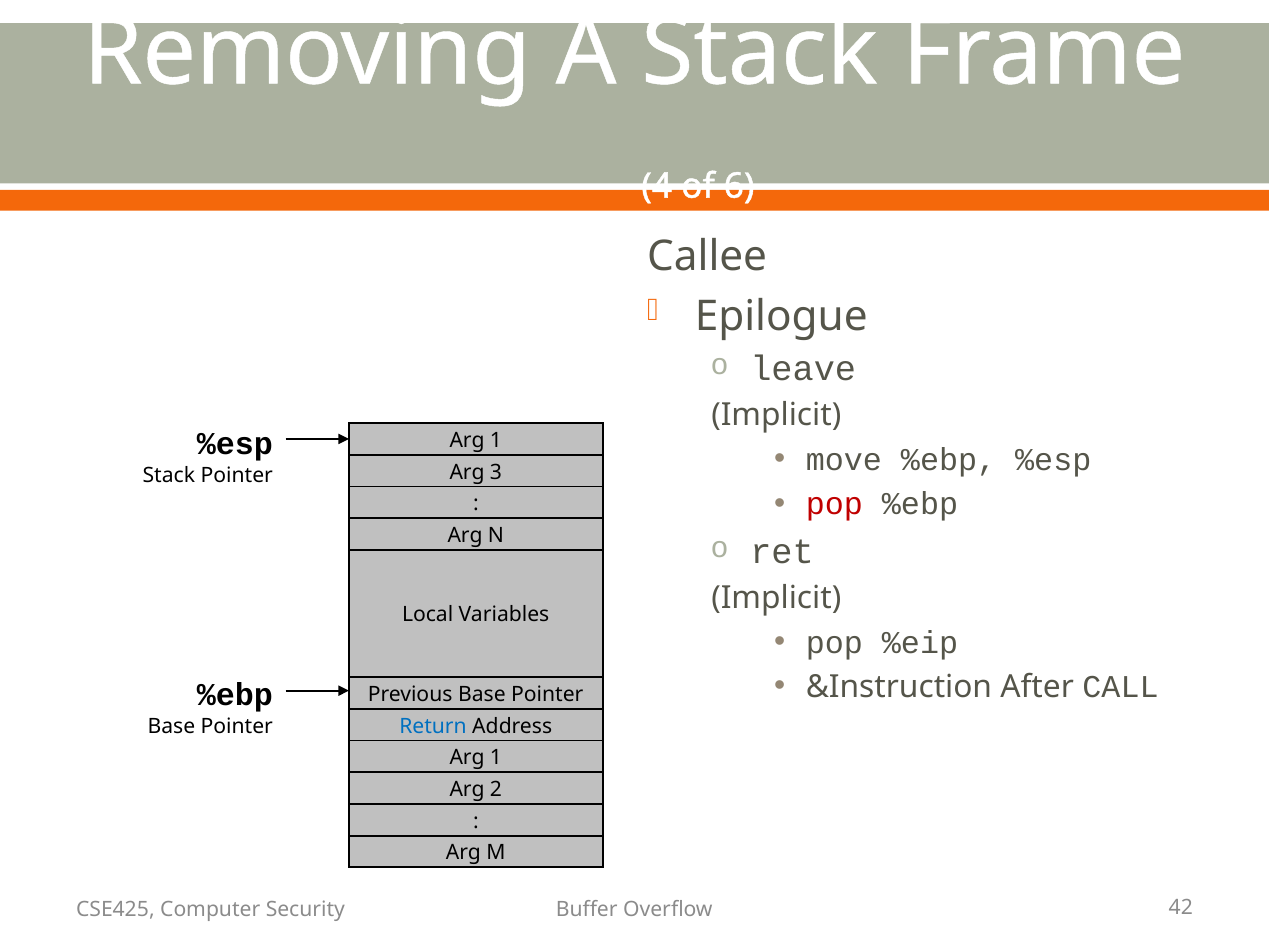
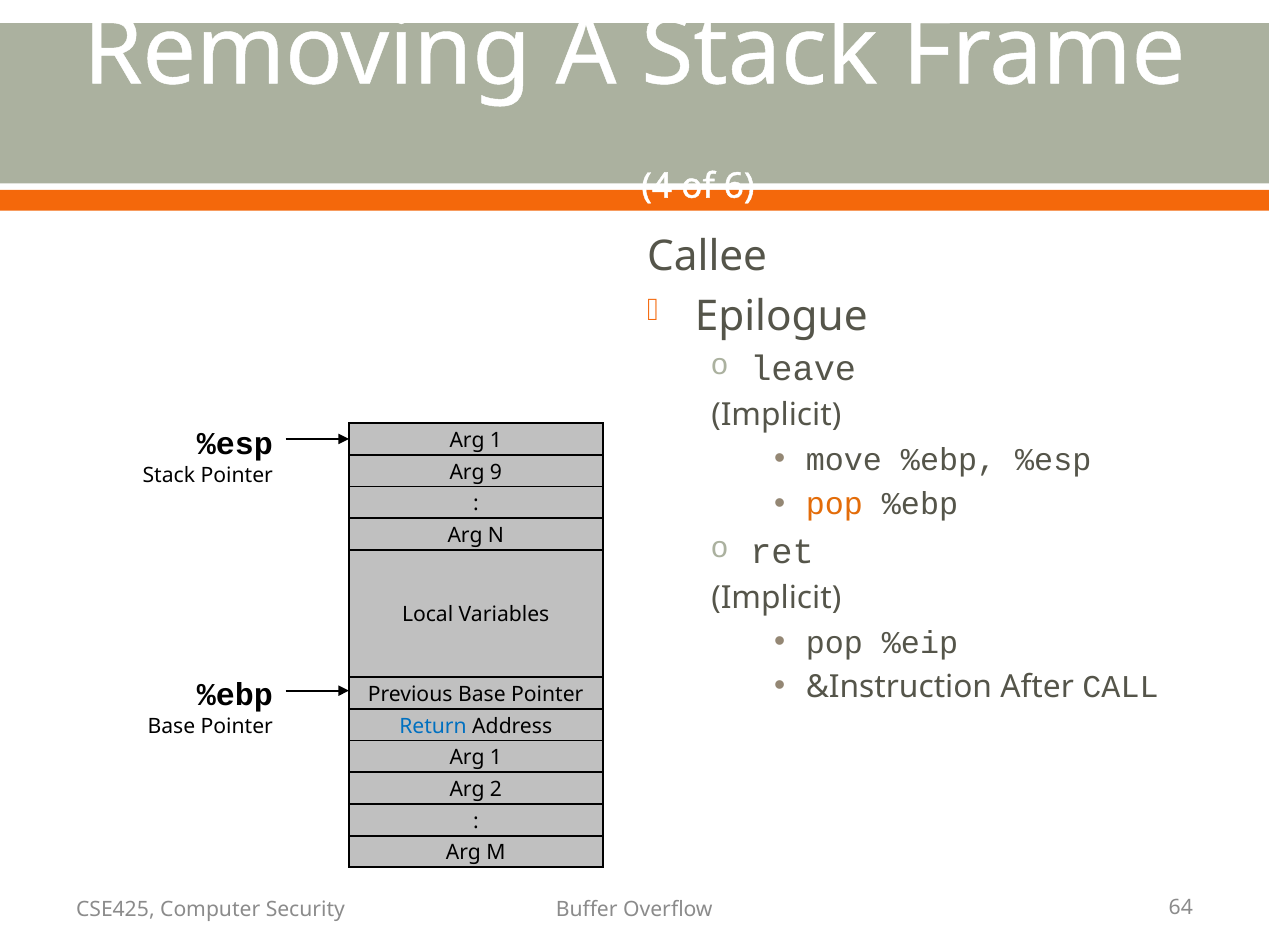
3: 3 -> 9
pop at (834, 504) colour: red -> orange
42: 42 -> 64
